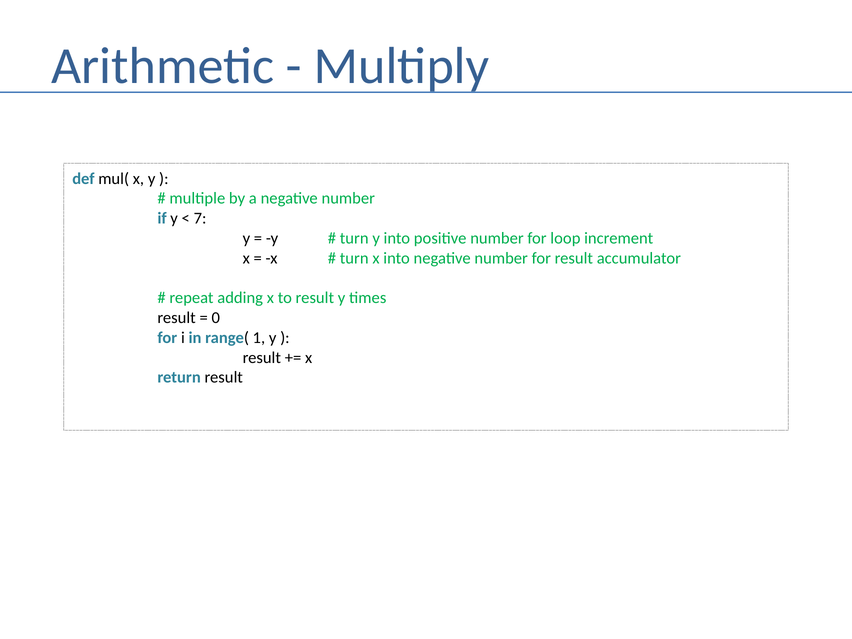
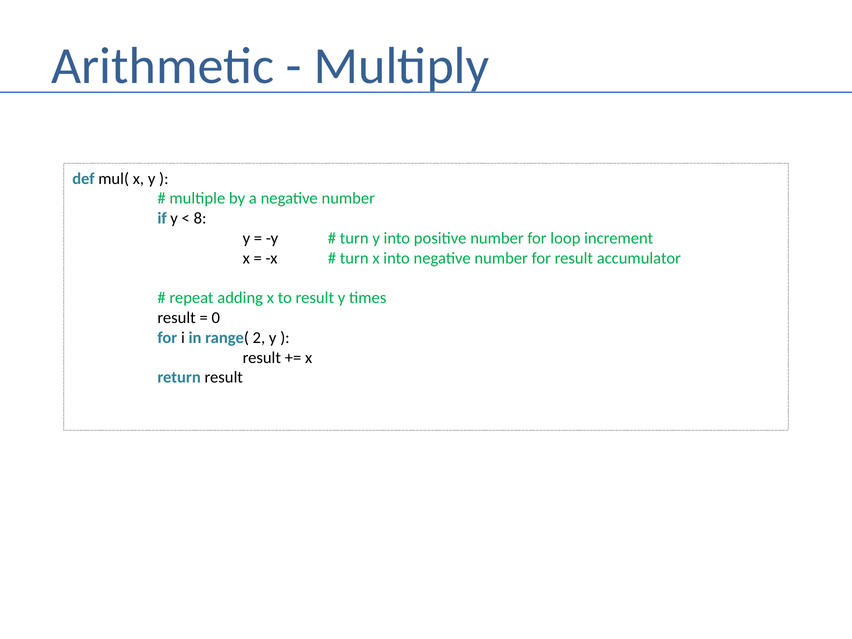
7: 7 -> 8
1: 1 -> 2
